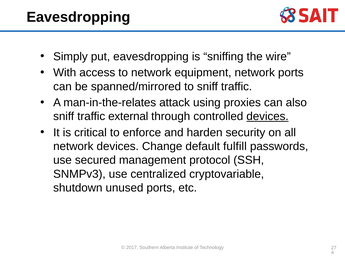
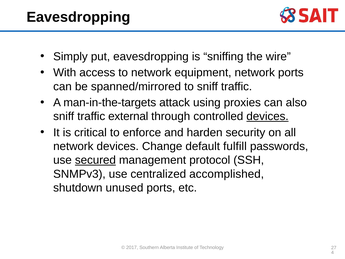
man-in-the-relates: man-in-the-relates -> man-in-the-targets
secured underline: none -> present
cryptovariable: cryptovariable -> accomplished
